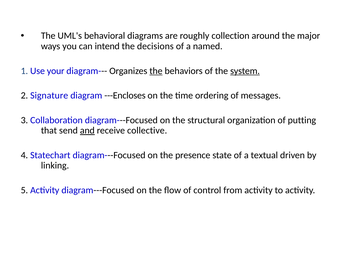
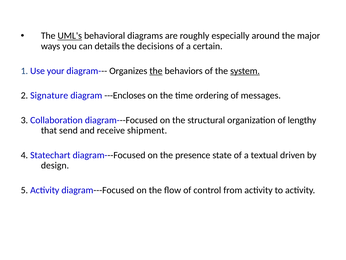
UML's underline: none -> present
collection: collection -> especially
intend: intend -> details
named: named -> certain
putting: putting -> lengthy
and underline: present -> none
collective: collective -> shipment
linking: linking -> design
